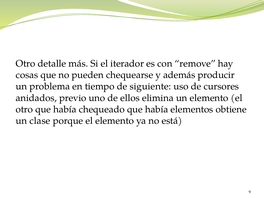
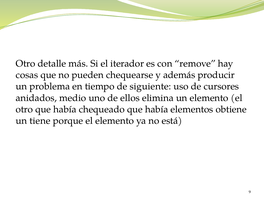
previo: previo -> medio
clase: clase -> tiene
